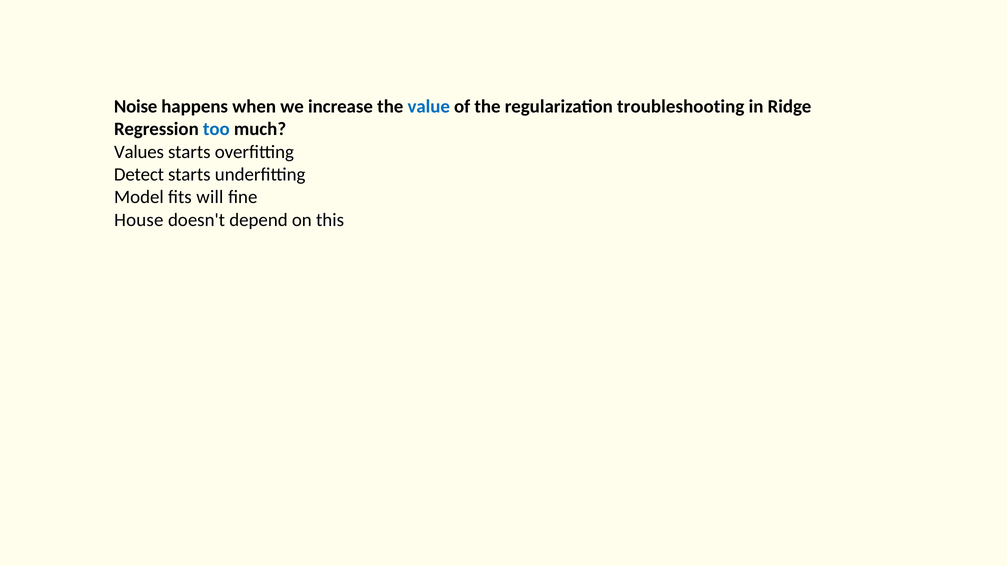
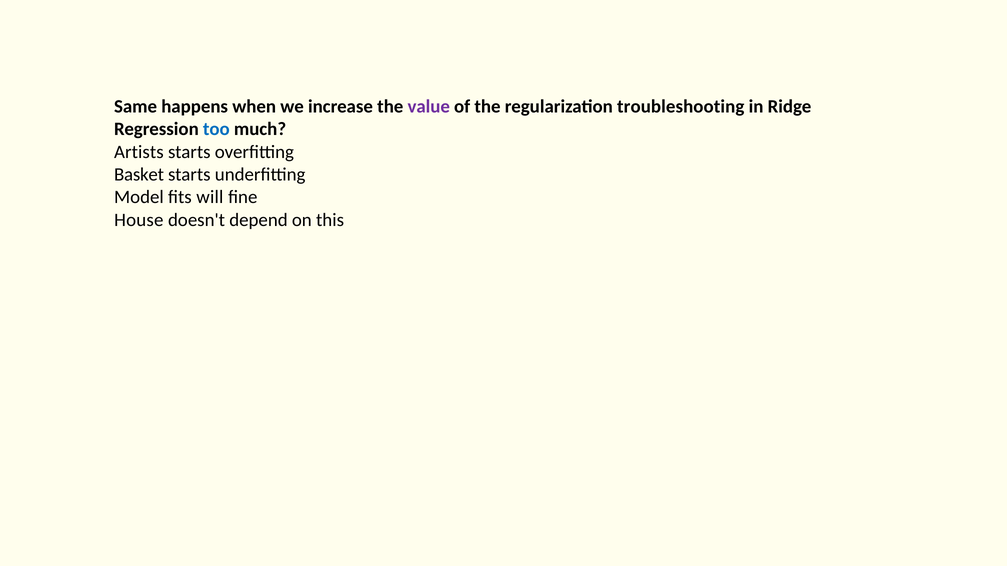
Noise: Noise -> Same
value colour: blue -> purple
Values: Values -> Artists
Detect: Detect -> Basket
